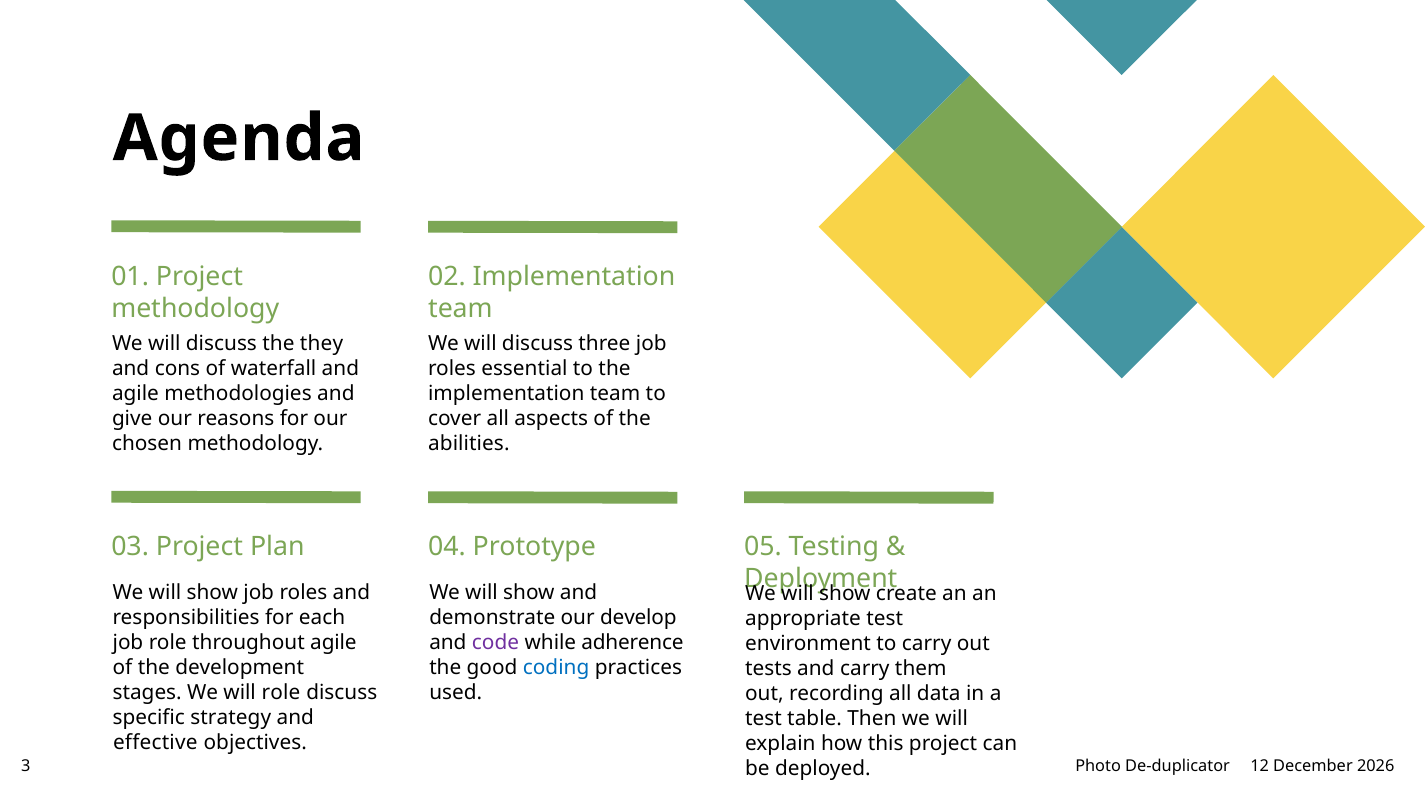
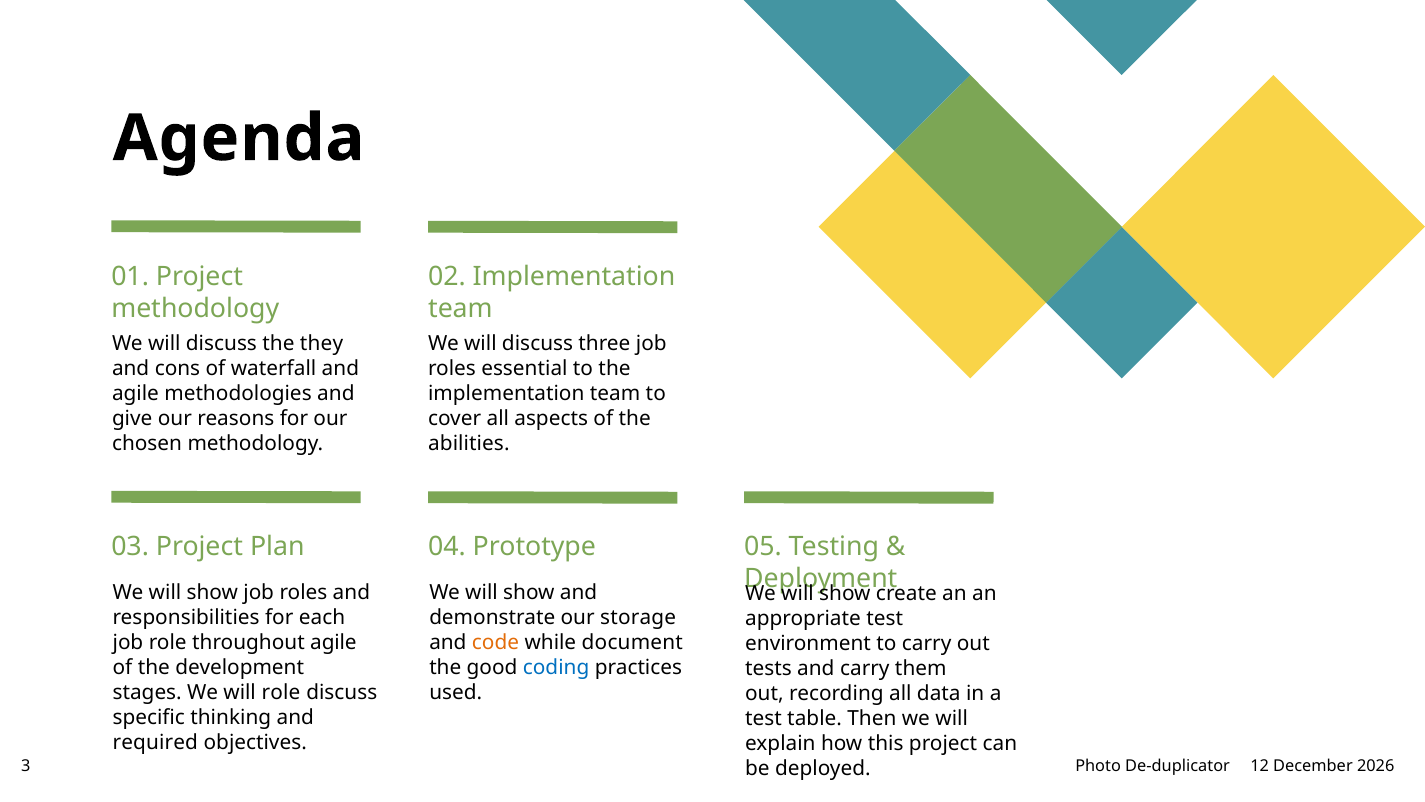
develop: develop -> storage
code colour: purple -> orange
adherence: adherence -> document
strategy: strategy -> thinking
effective: effective -> required
